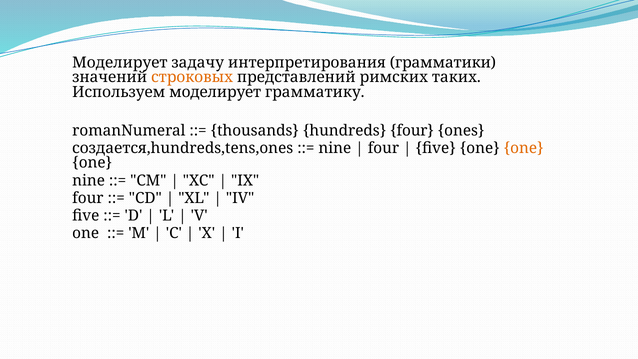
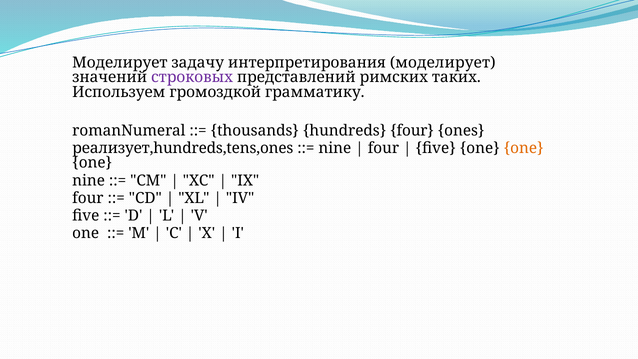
интерпретирования грамматики: грамматики -> моделирует
строковых colour: orange -> purple
Используем моделирует: моделирует -> громоздкой
создается,hundreds,tens,ones: создается,hundreds,tens,ones -> реализует,hundreds,tens,ones
